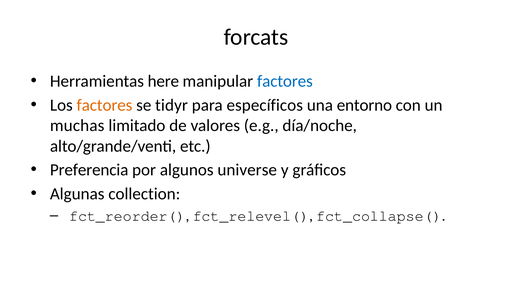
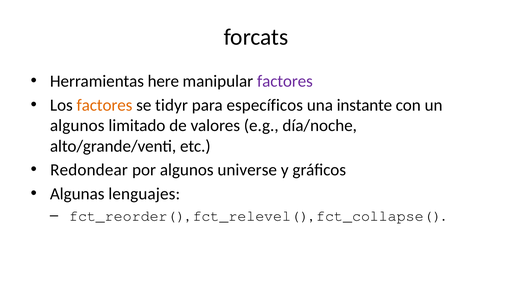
factores at (285, 81) colour: blue -> purple
entorno: entorno -> instante
muchas at (77, 126): muchas -> algunos
Preferencia: Preferencia -> Redondear
collection: collection -> lenguajes
